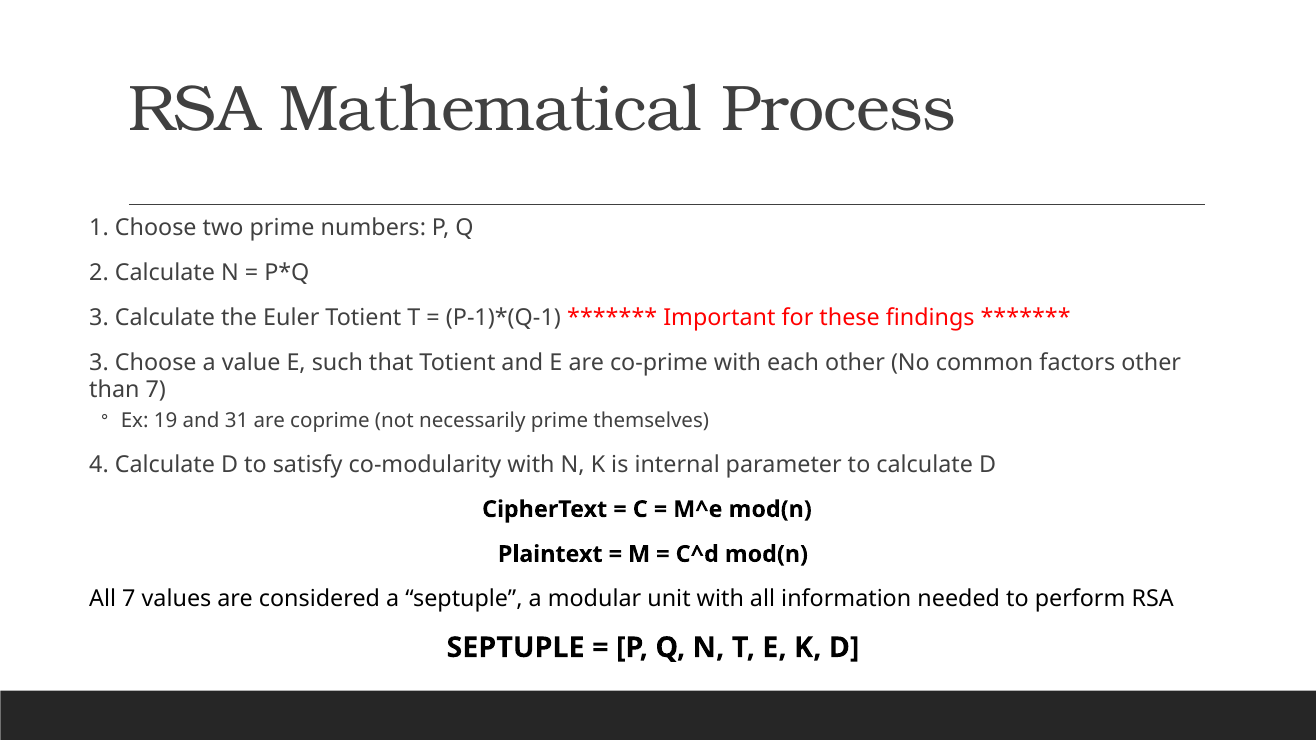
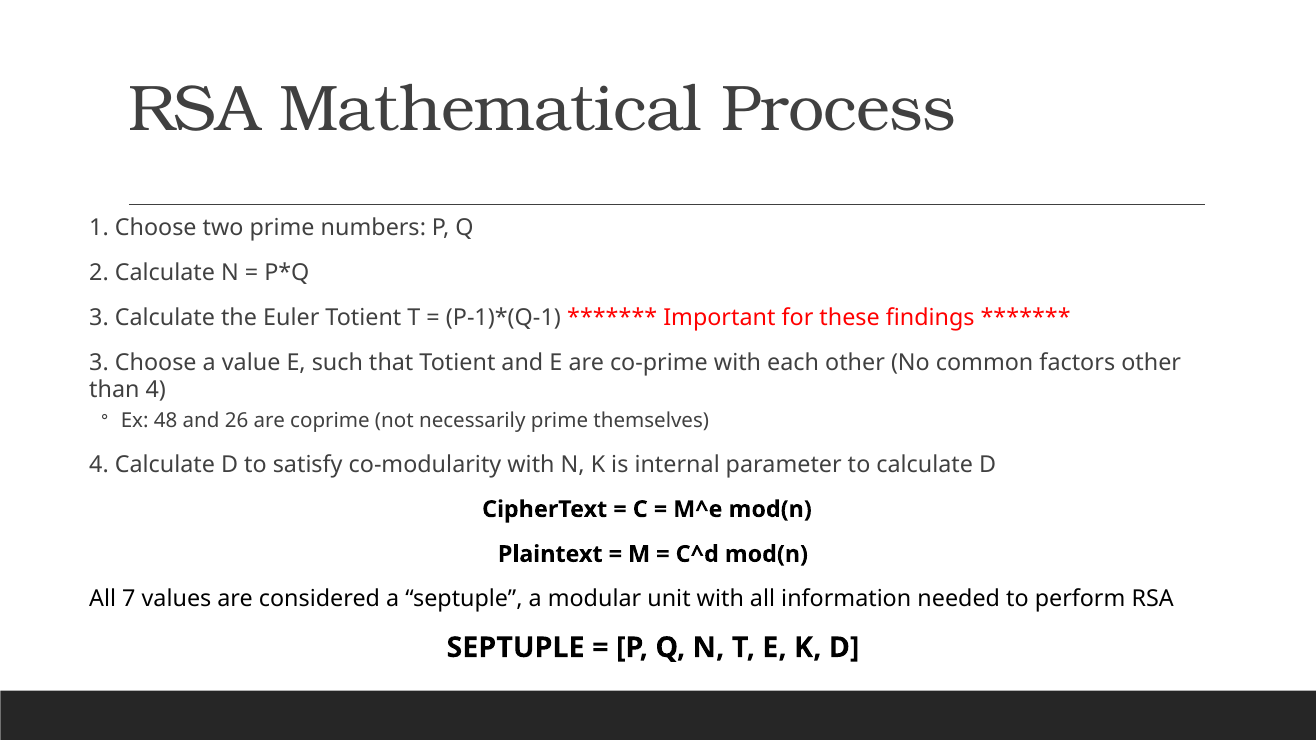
than 7: 7 -> 4
19: 19 -> 48
31: 31 -> 26
